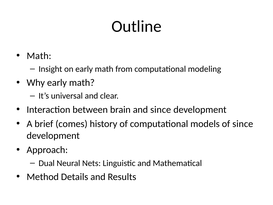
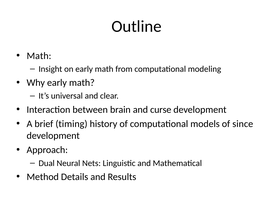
and since: since -> curse
comes: comes -> timing
